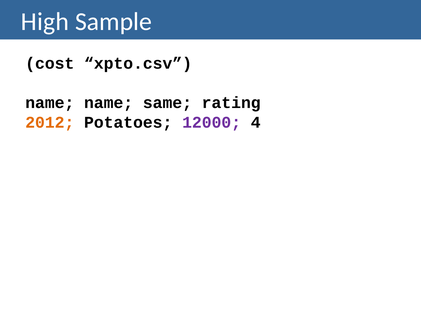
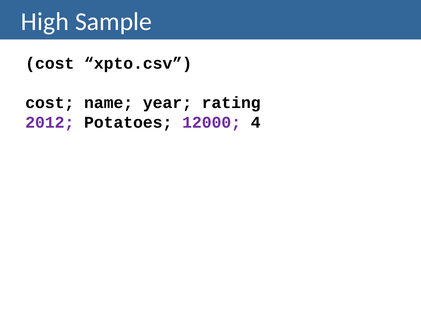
name at (50, 103): name -> cost
same: same -> year
2012 colour: orange -> purple
